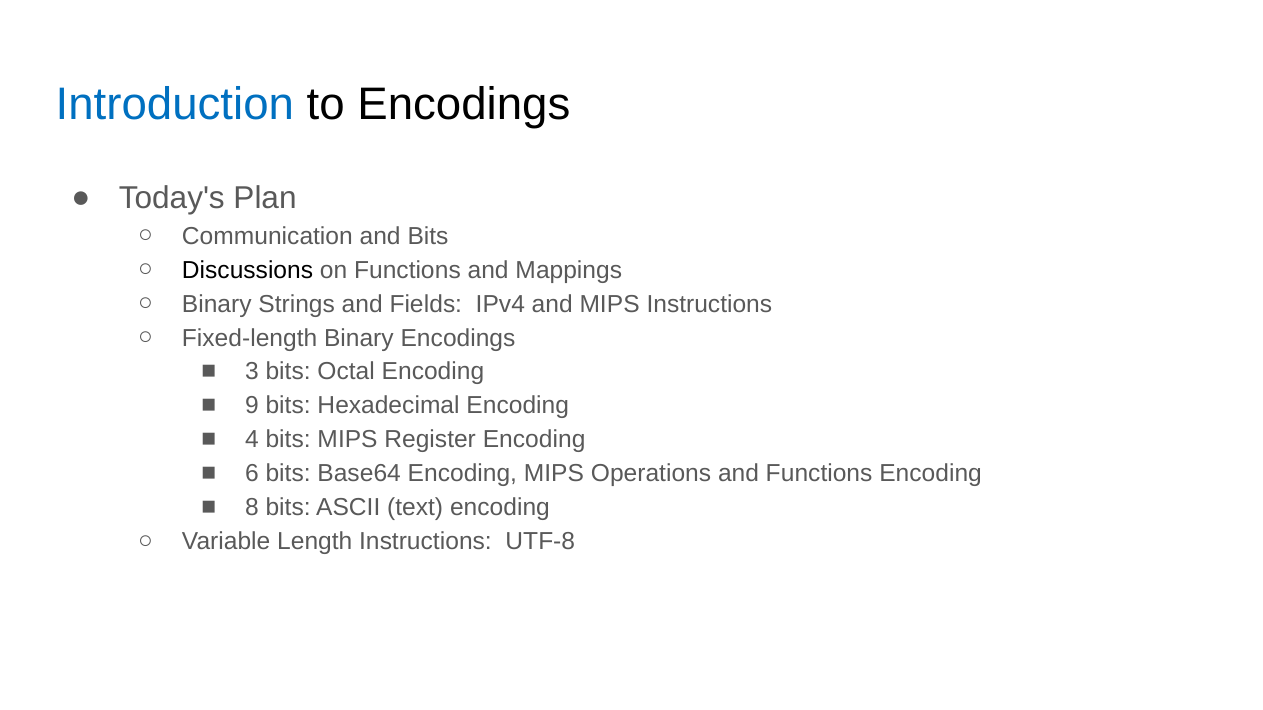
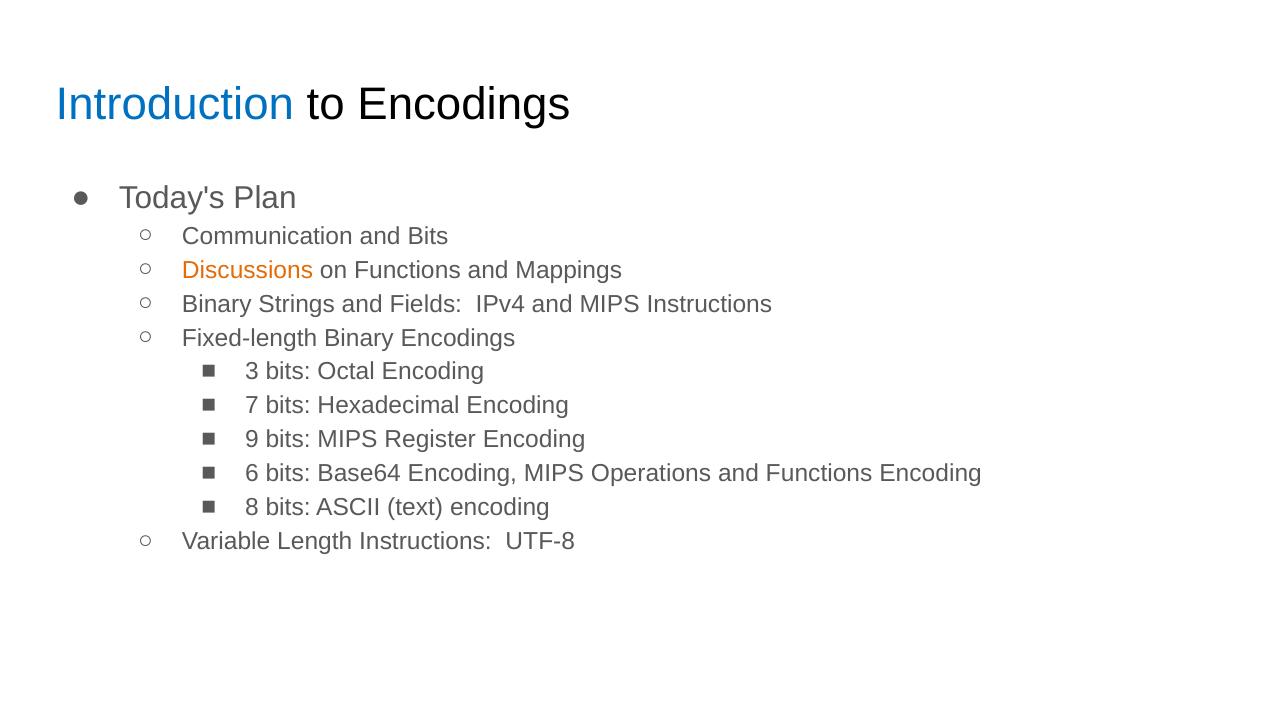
Discussions colour: black -> orange
9: 9 -> 7
4: 4 -> 9
